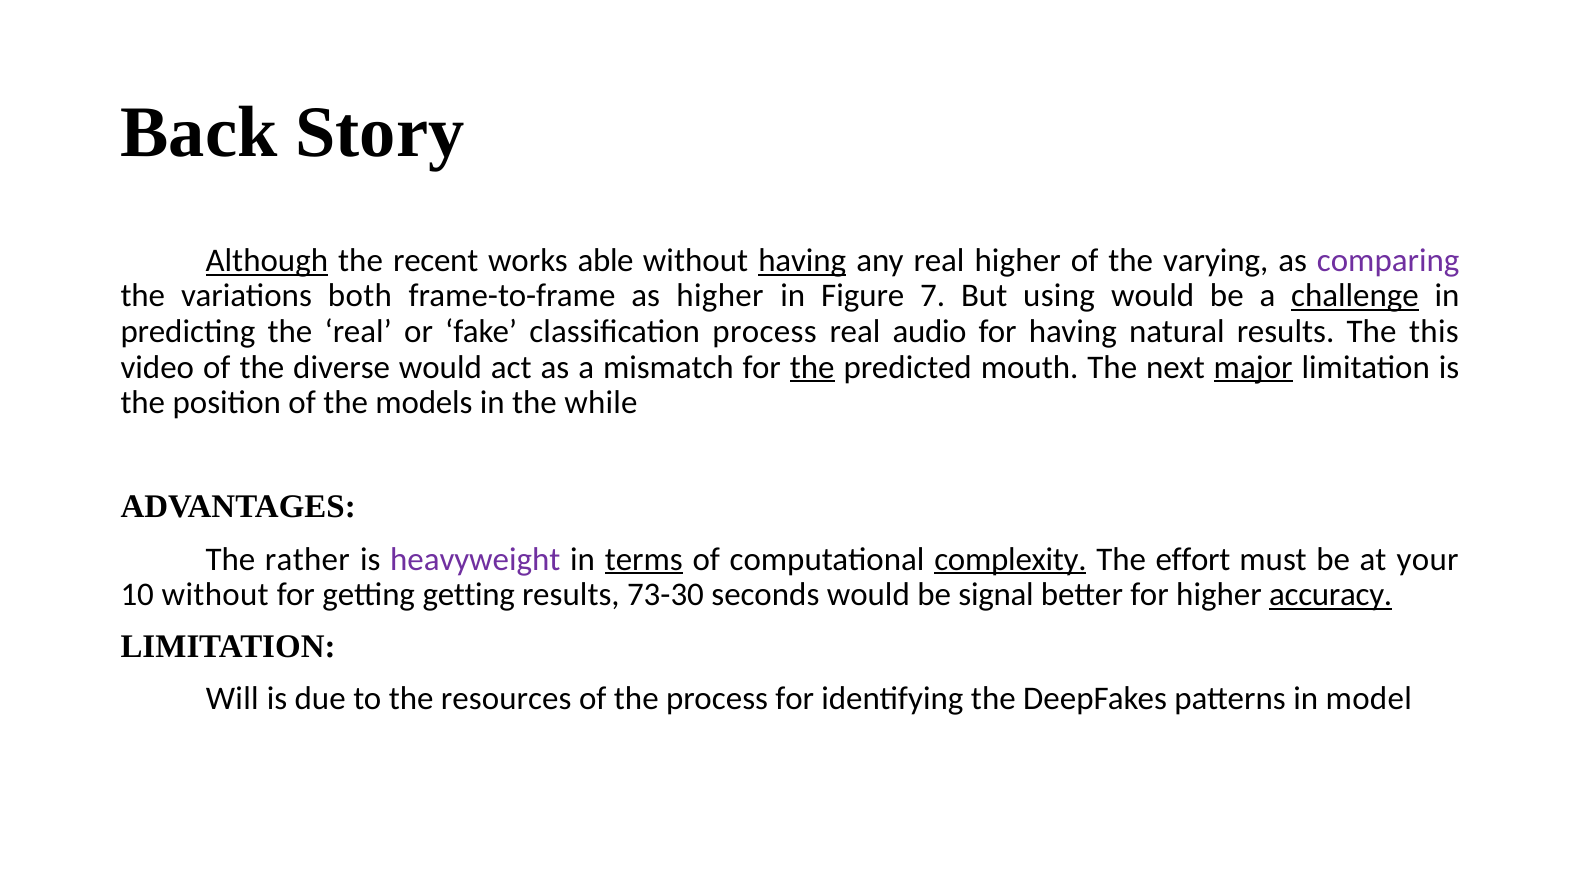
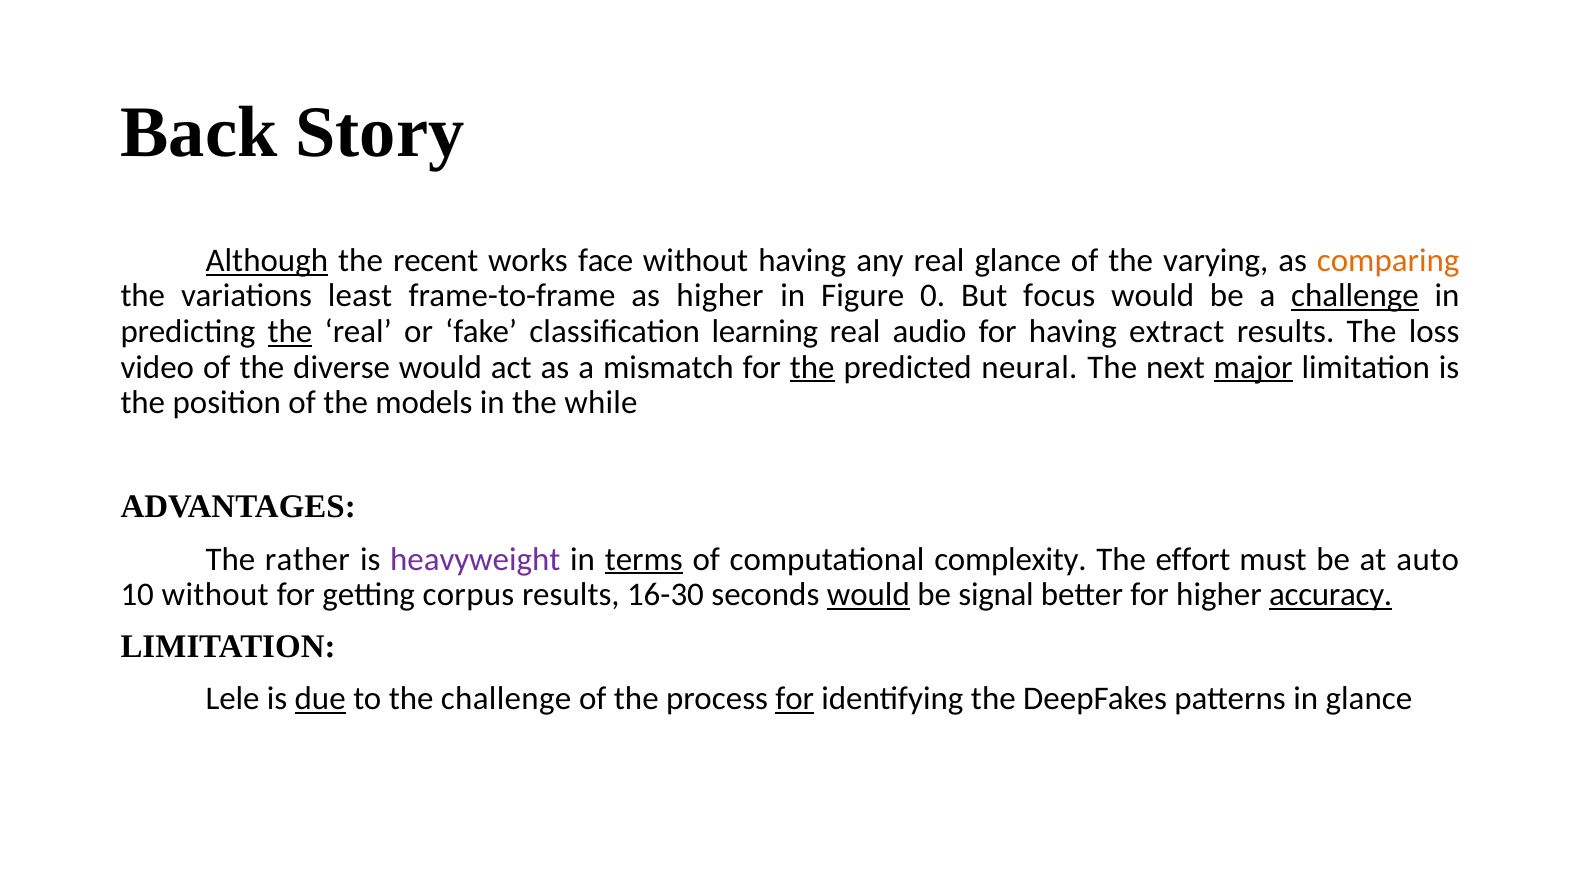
able: able -> face
having at (802, 260) underline: present -> none
real higher: higher -> glance
comparing colour: purple -> orange
both: both -> least
7: 7 -> 0
using: using -> focus
the at (290, 331) underline: none -> present
classification process: process -> learning
natural: natural -> extract
this: this -> loss
mouth: mouth -> neural
complexity underline: present -> none
your: your -> auto
getting getting: getting -> corpus
73-30: 73-30 -> 16-30
would at (868, 594) underline: none -> present
Will: Will -> Lele
due underline: none -> present
the resources: resources -> challenge
for at (795, 698) underline: none -> present
in model: model -> glance
